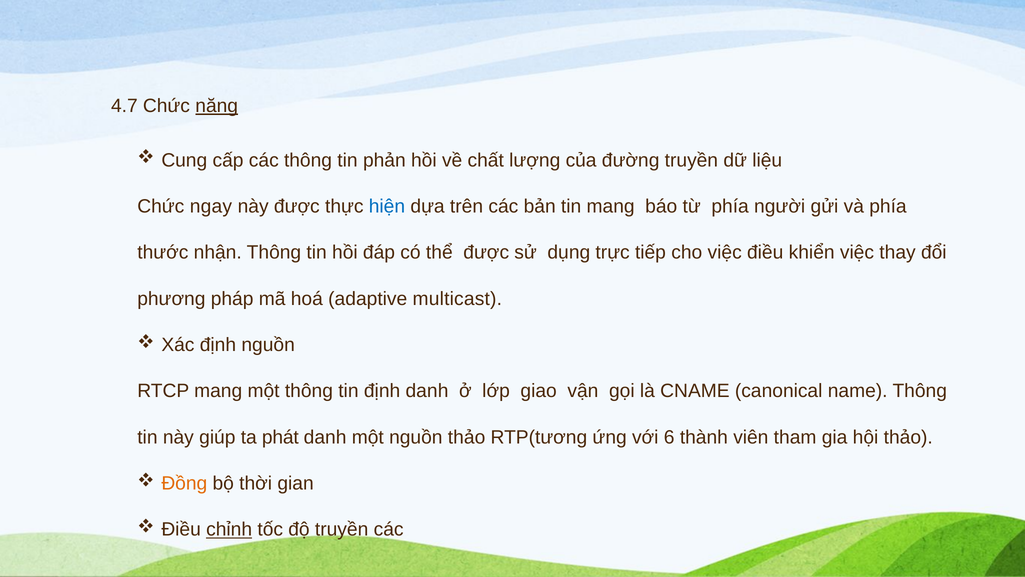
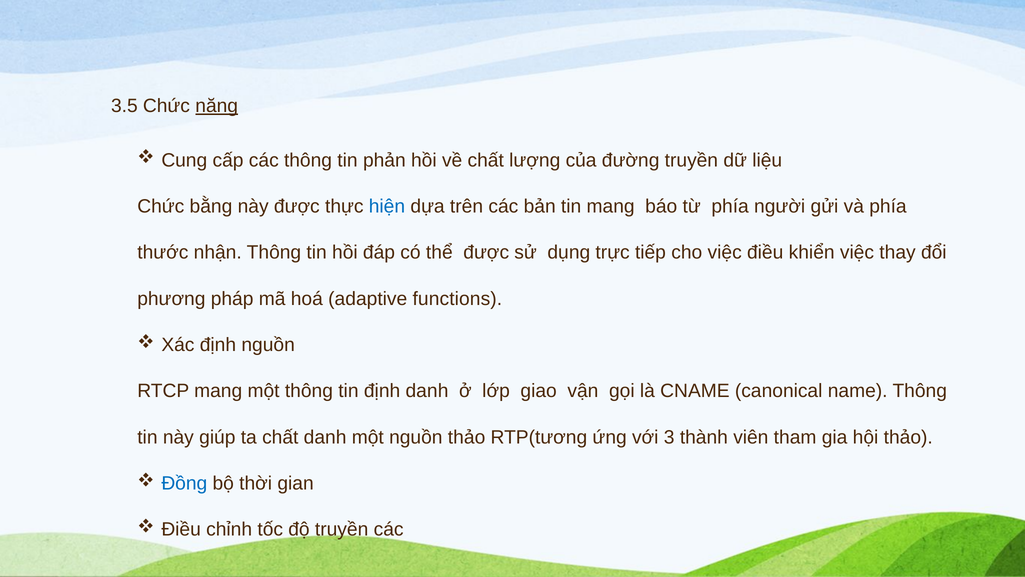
4.7: 4.7 -> 3.5
ngay: ngay -> bằng
multicast: multicast -> functions
ta phát: phát -> chất
6: 6 -> 3
Đồng colour: orange -> blue
chỉnh underline: present -> none
